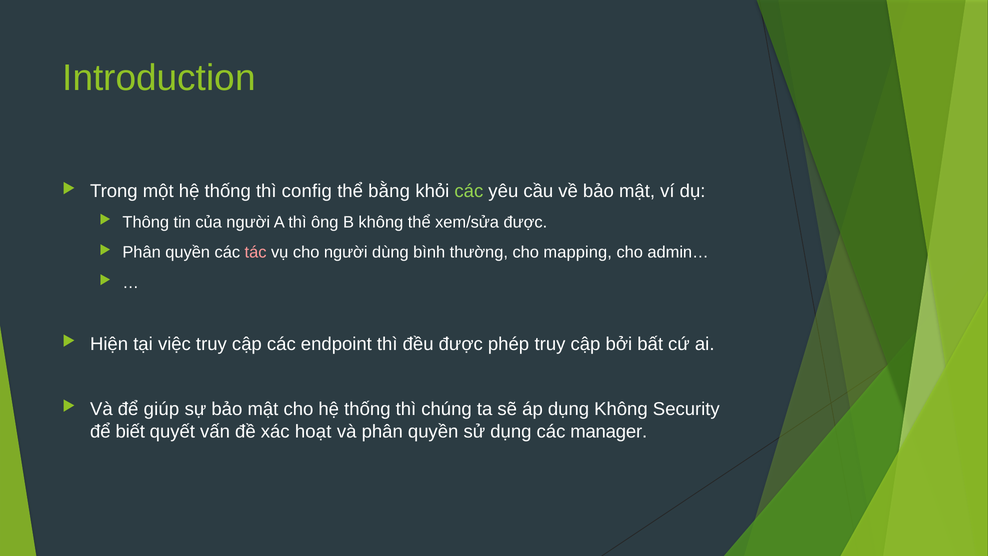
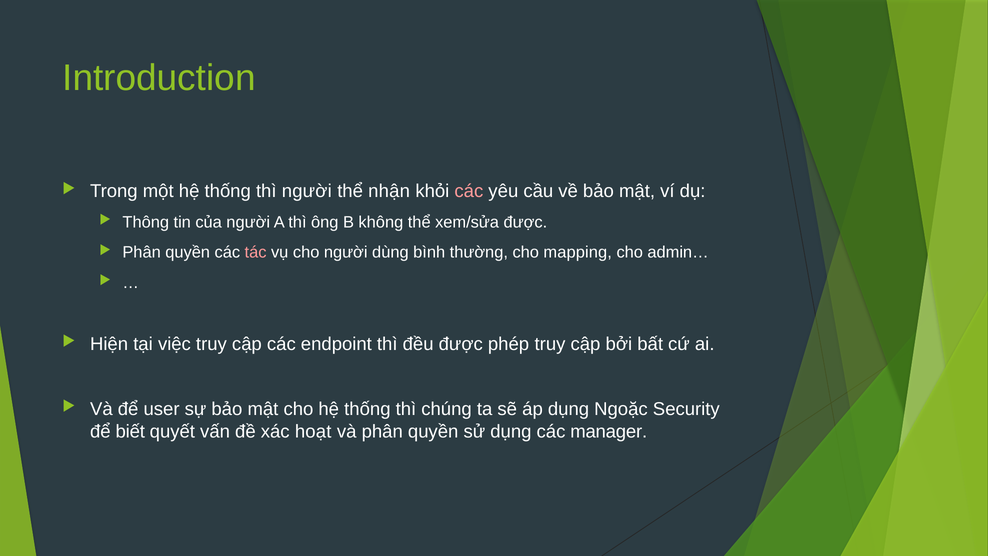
thì config: config -> người
bằng: bằng -> nhận
các at (469, 191) colour: light green -> pink
giúp: giúp -> user
dụng Không: Không -> Ngoặc
